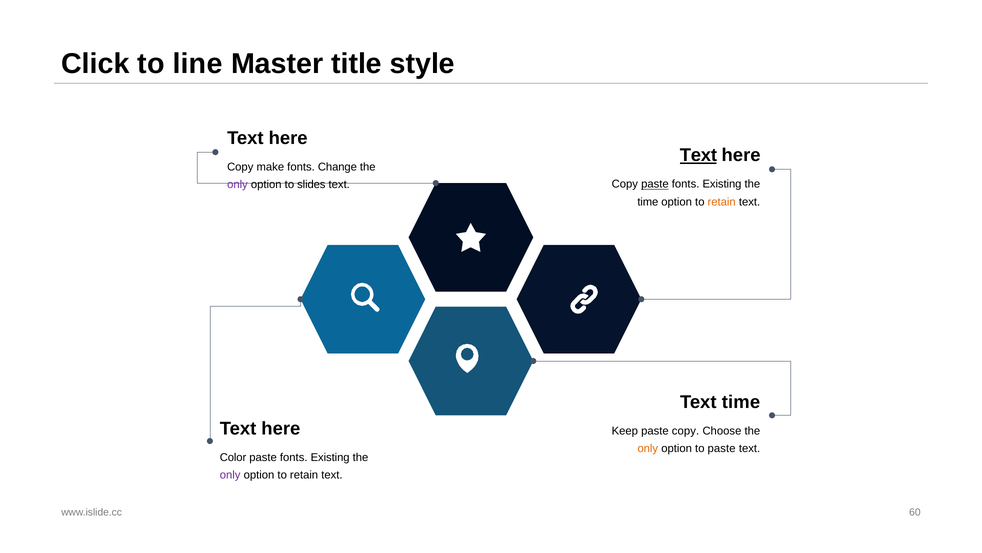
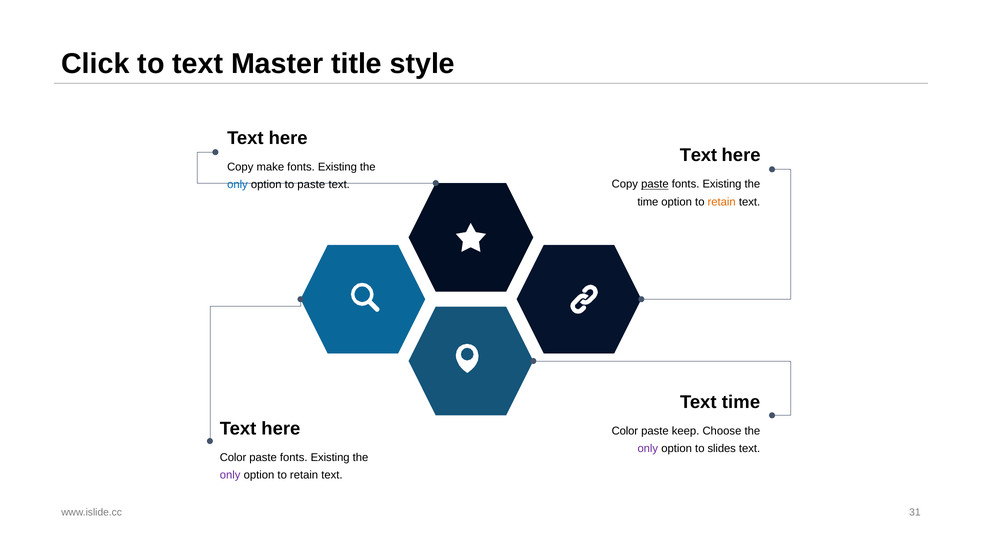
to line: line -> text
Text at (698, 155) underline: present -> none
Change at (337, 167): Change -> Existing
only at (237, 185) colour: purple -> blue
to slides: slides -> paste
Keep at (625, 431): Keep -> Color
paste copy: copy -> keep
only at (648, 448) colour: orange -> purple
to paste: paste -> slides
60: 60 -> 31
